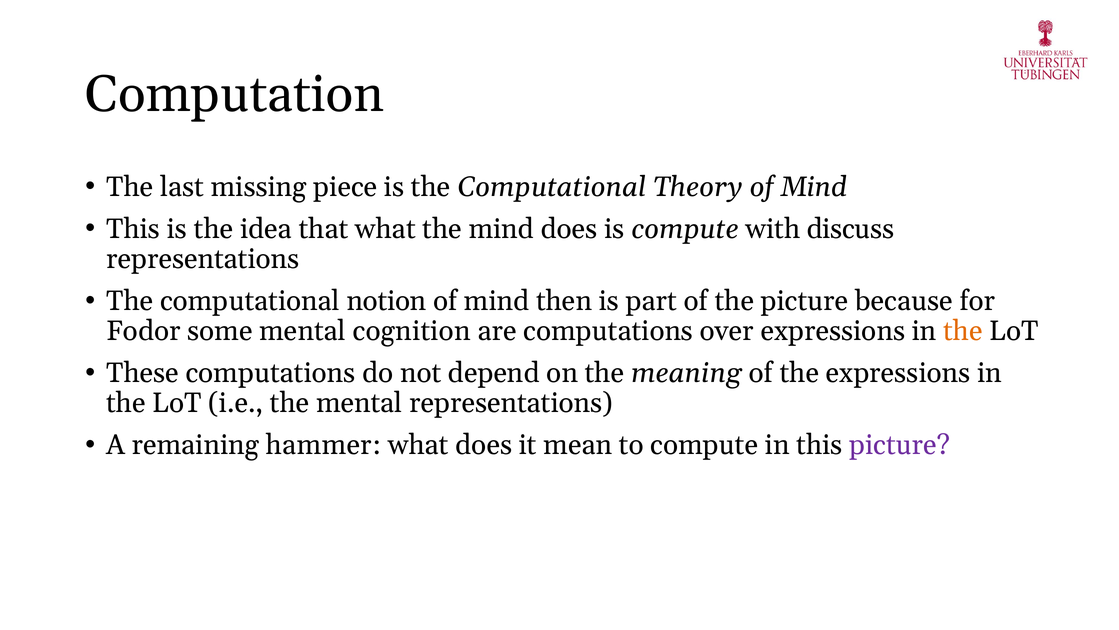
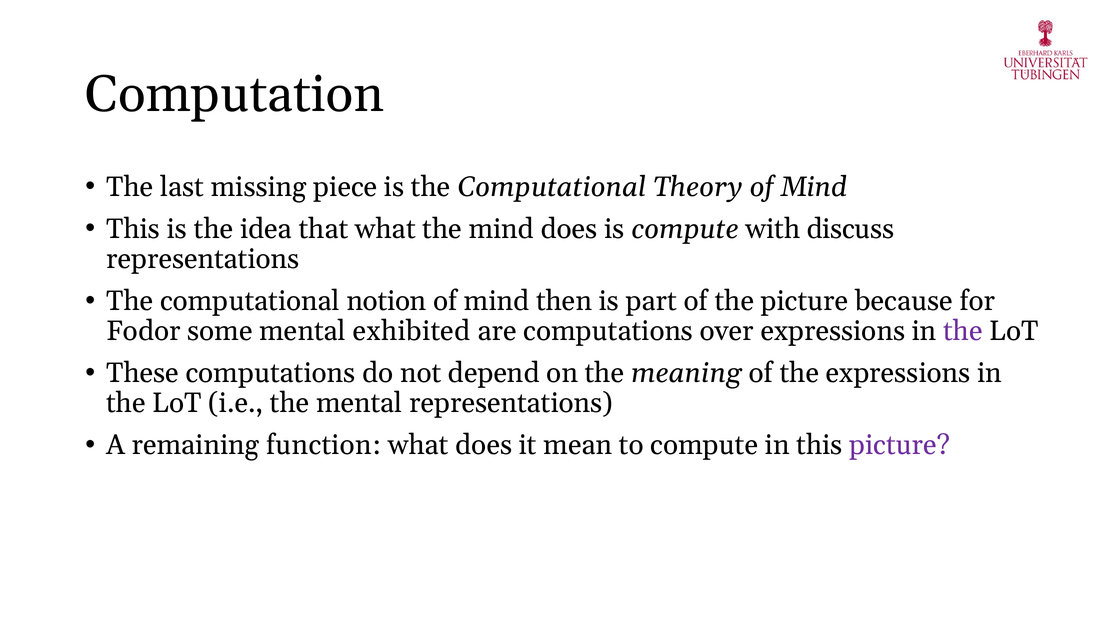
cognition: cognition -> exhibited
the at (963, 331) colour: orange -> purple
hammer: hammer -> function
